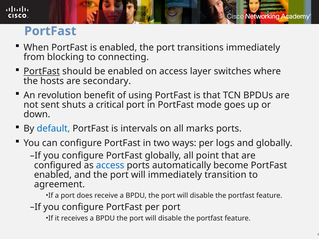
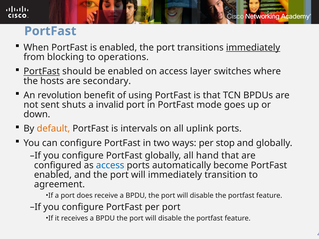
immediately at (253, 48) underline: none -> present
connecting: connecting -> operations
critical: critical -> invalid
default colour: blue -> orange
marks: marks -> uplink
logs: logs -> stop
point: point -> hand
